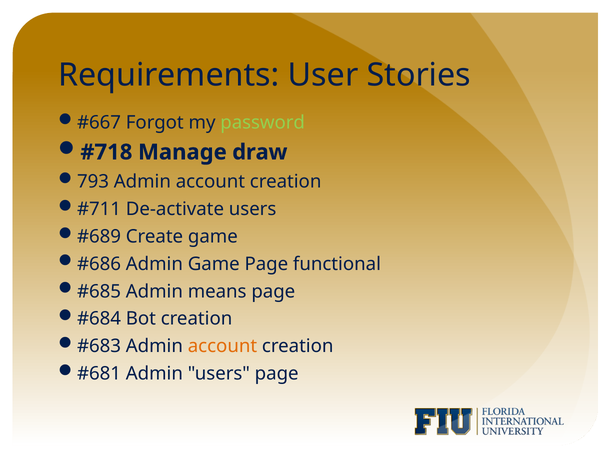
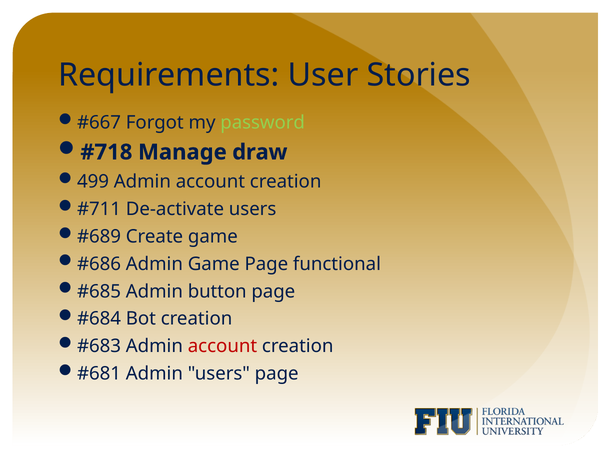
793: 793 -> 499
means: means -> button
account at (222, 347) colour: orange -> red
